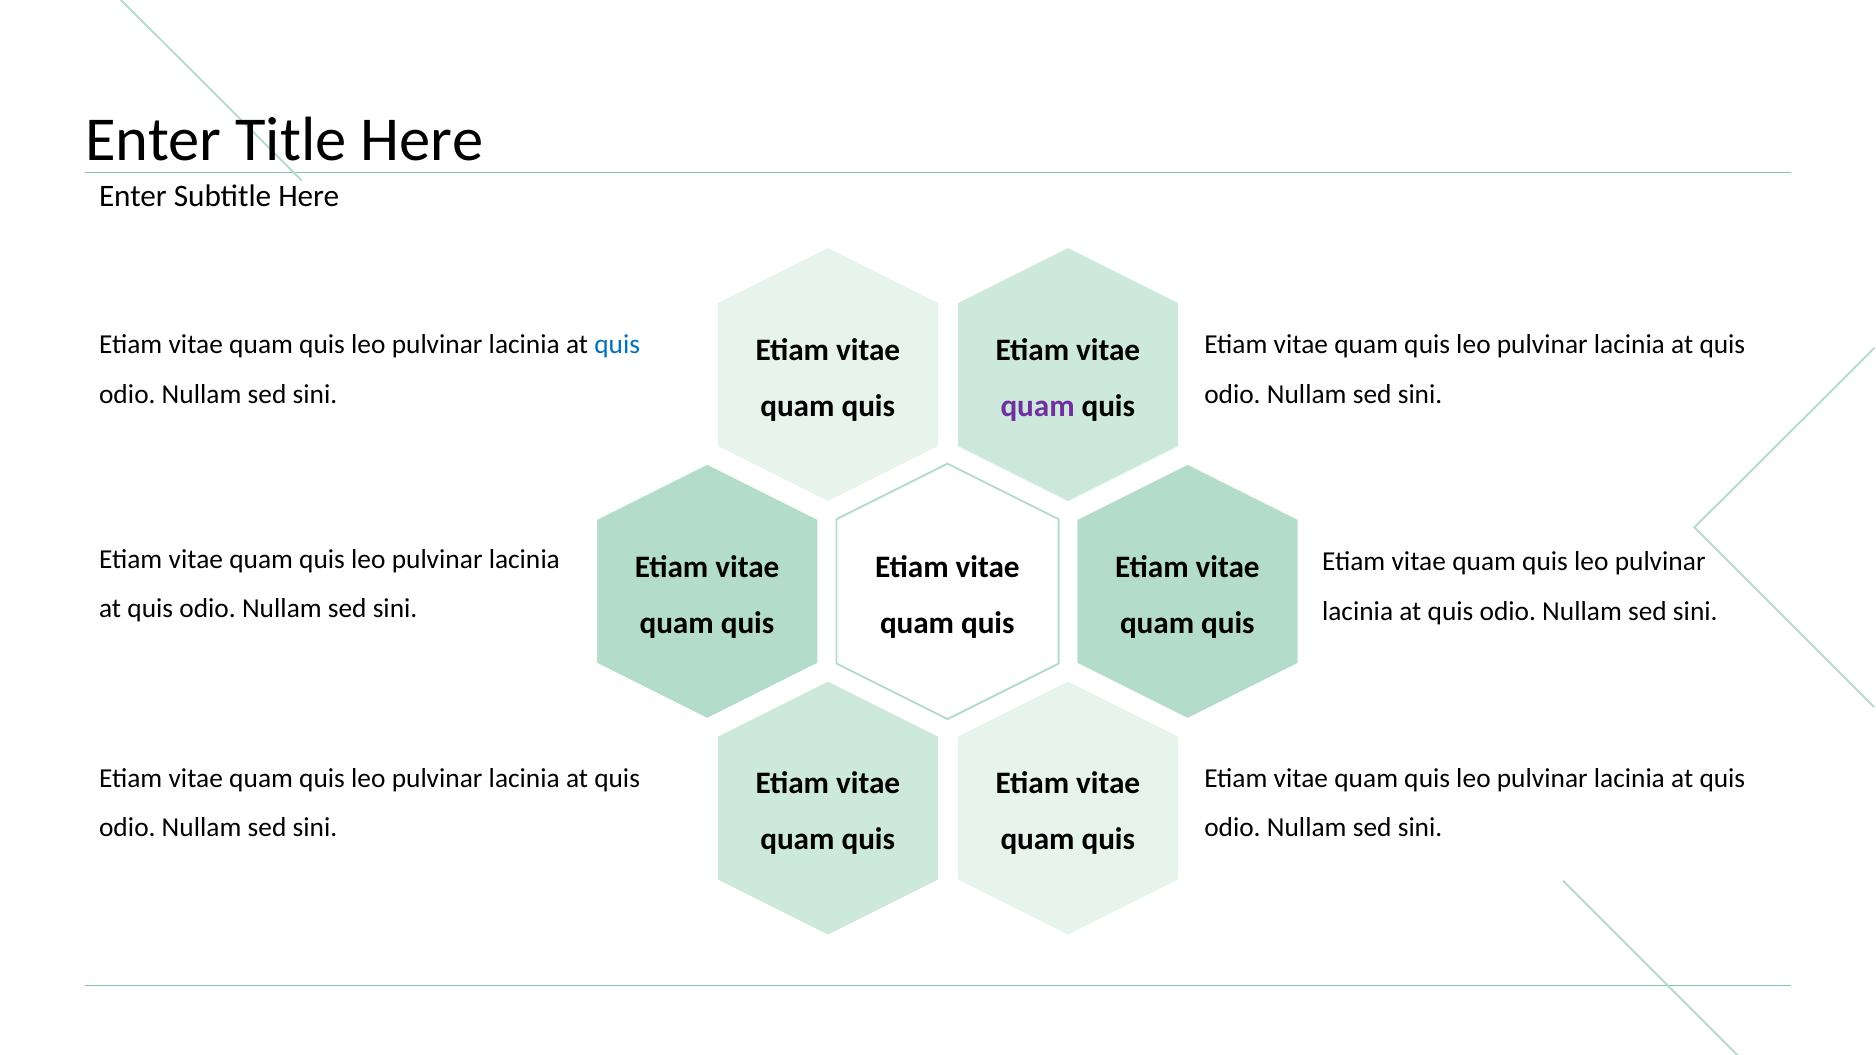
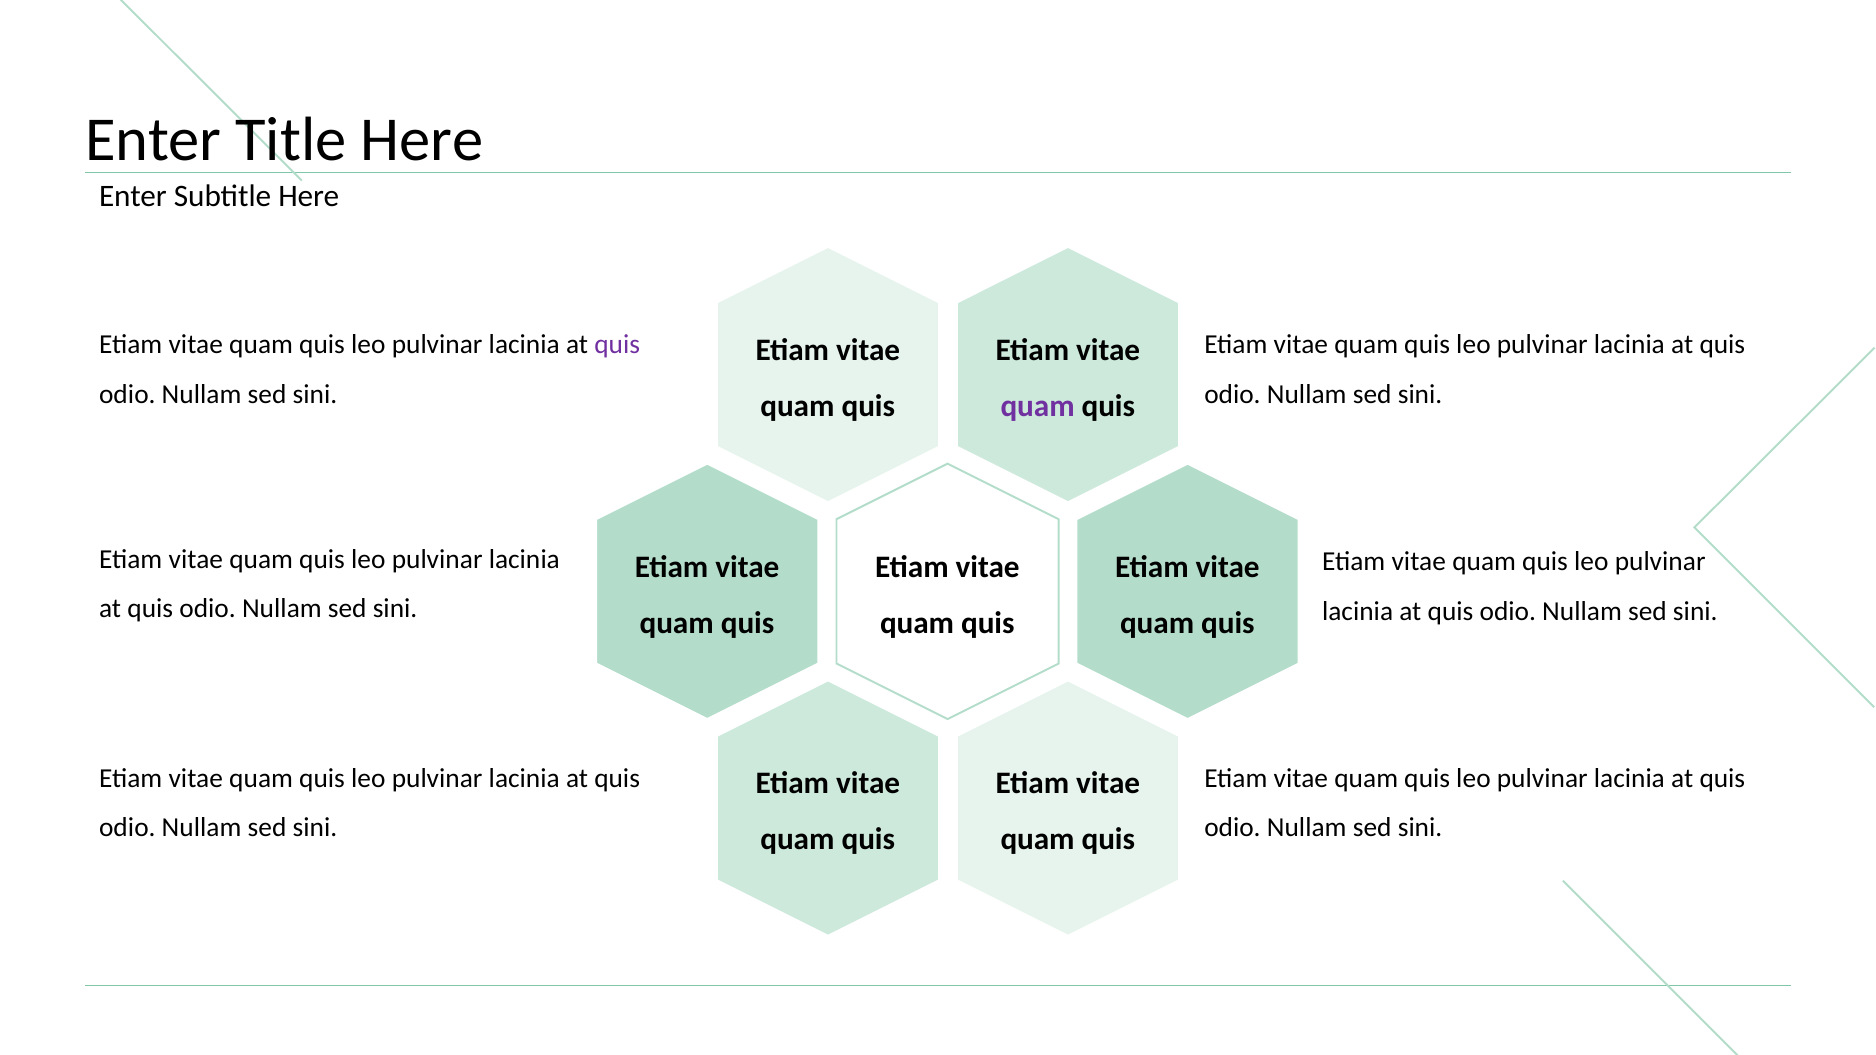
quis at (617, 345) colour: blue -> purple
